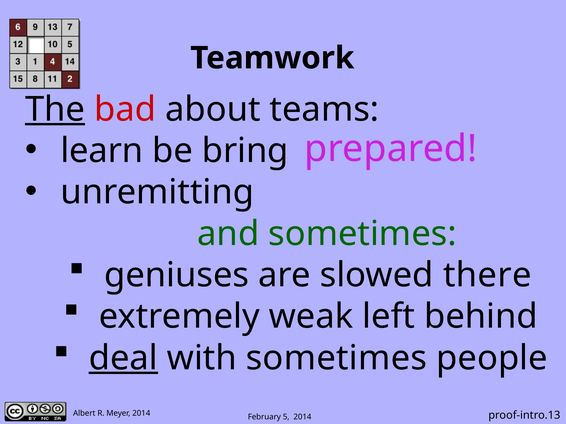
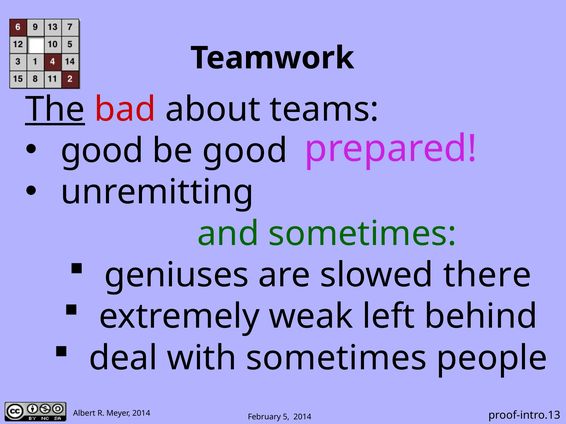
learn at (102, 151): learn -> good
be bring: bring -> good
deal underline: present -> none
